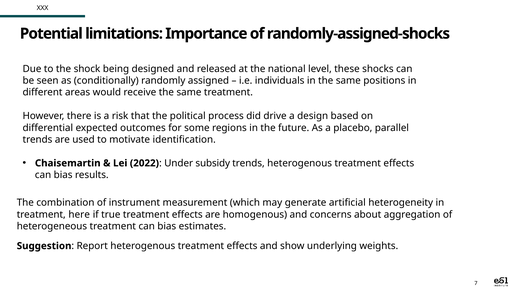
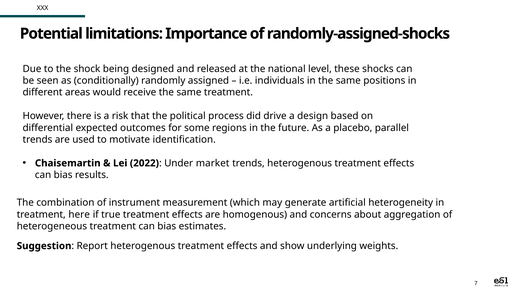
subsidy: subsidy -> market
